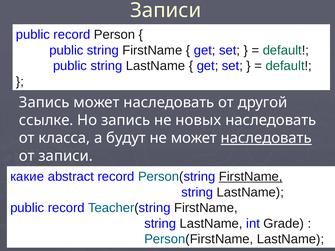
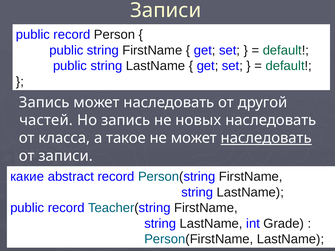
ссылке: ссылке -> частей
будут: будут -> такое
FirstName at (251, 177) underline: present -> none
